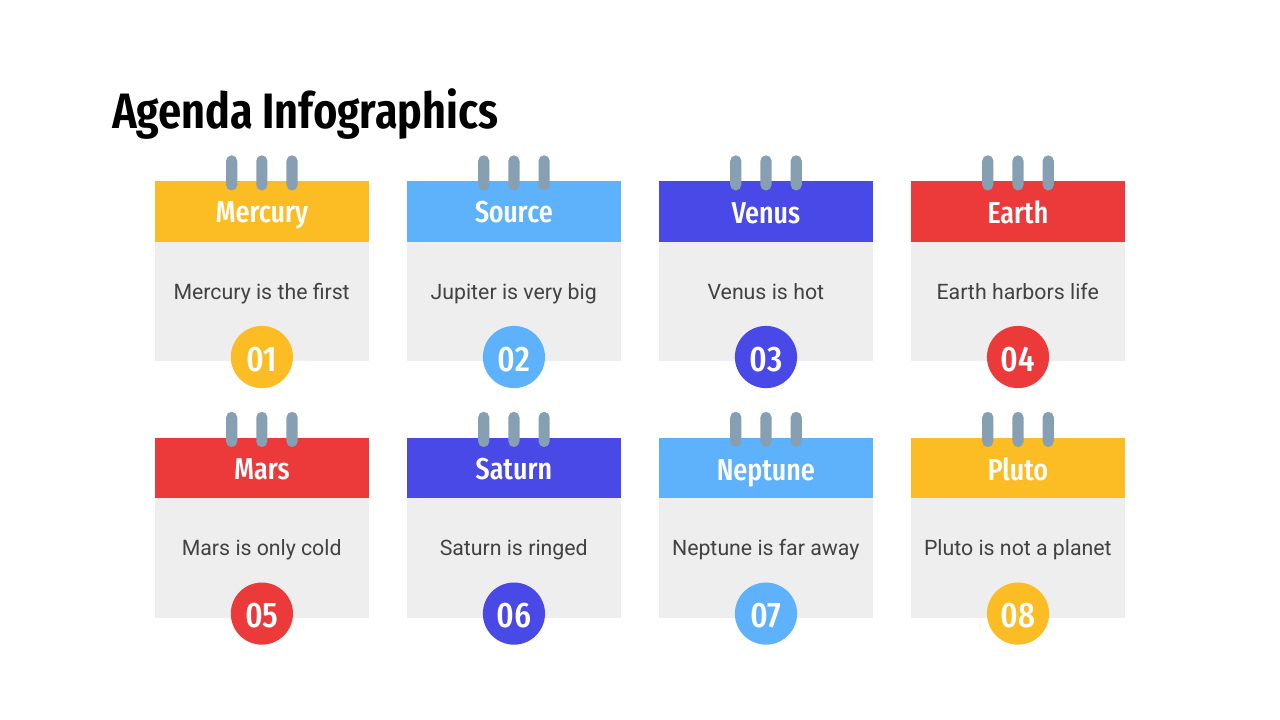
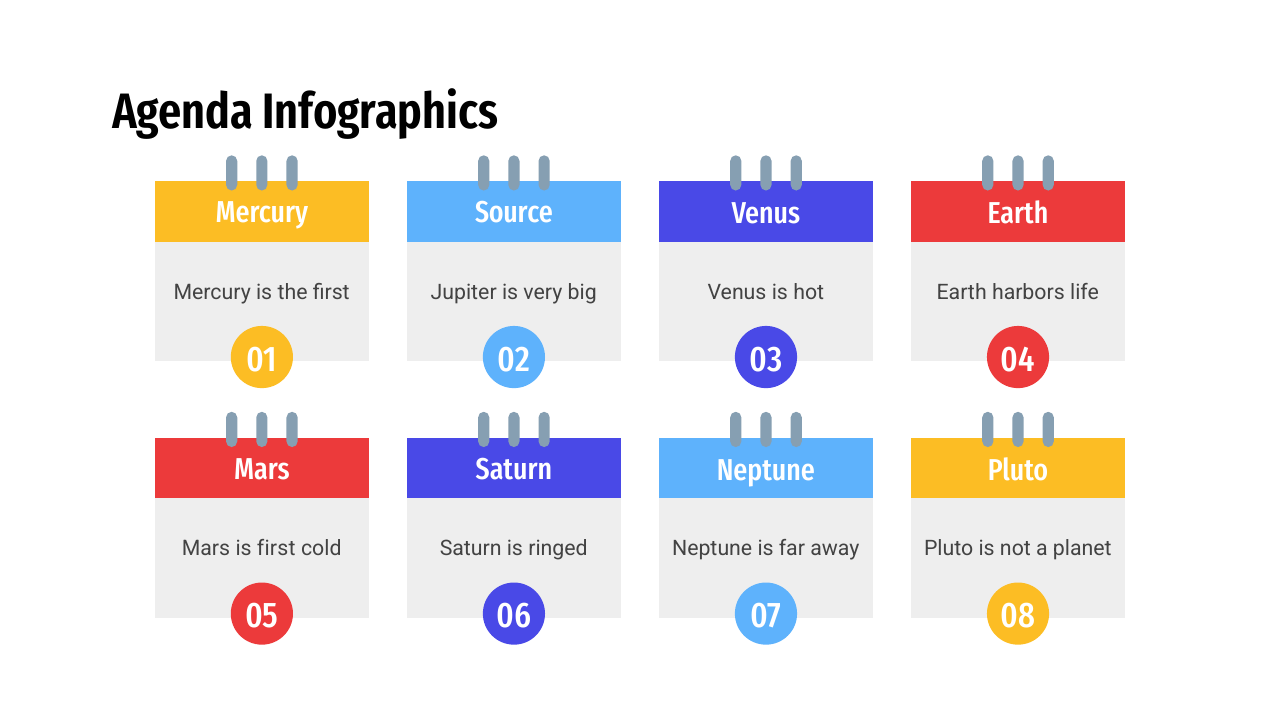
is only: only -> first
